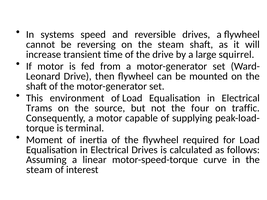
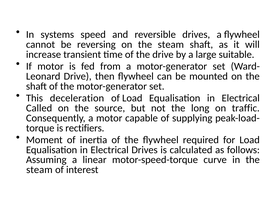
squirrel: squirrel -> suitable
environment: environment -> deceleration
Trams: Trams -> Called
four: four -> long
terminal: terminal -> rectifiers
